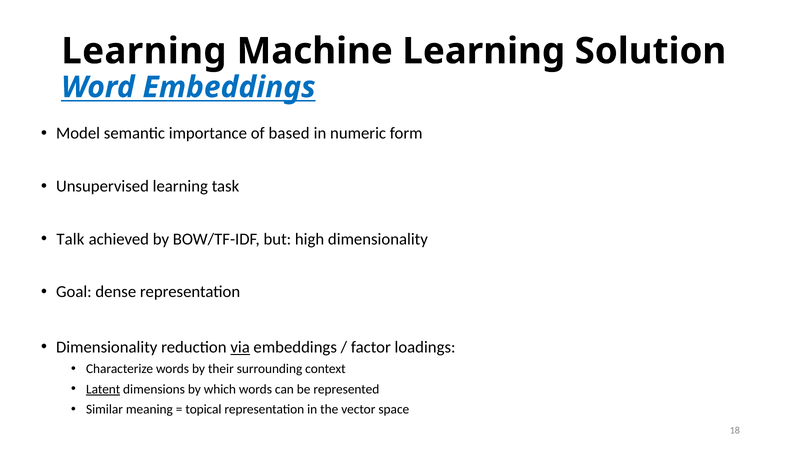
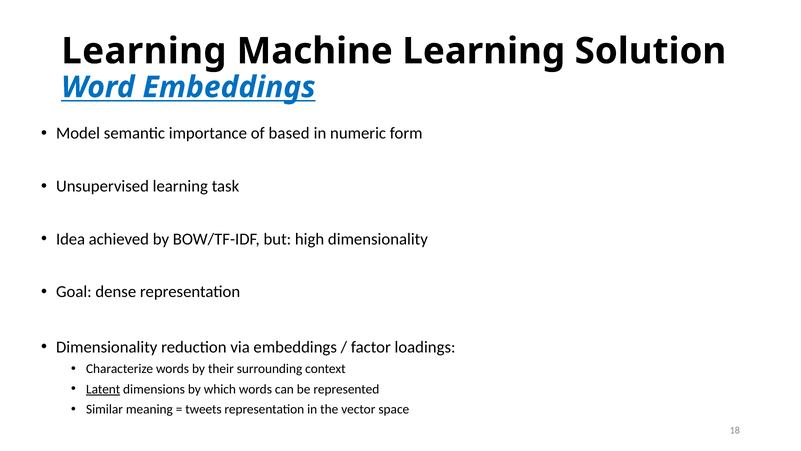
Talk: Talk -> Idea
via underline: present -> none
topical: topical -> tweets
